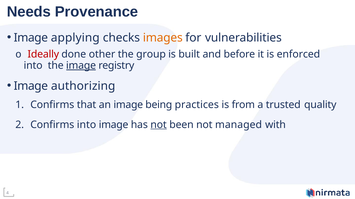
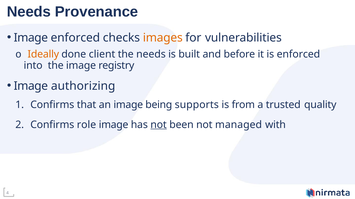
Image applying: applying -> enforced
Ideally colour: red -> orange
other: other -> client
the group: group -> needs
image at (81, 66) underline: present -> none
practices: practices -> supports
Confirms into: into -> role
